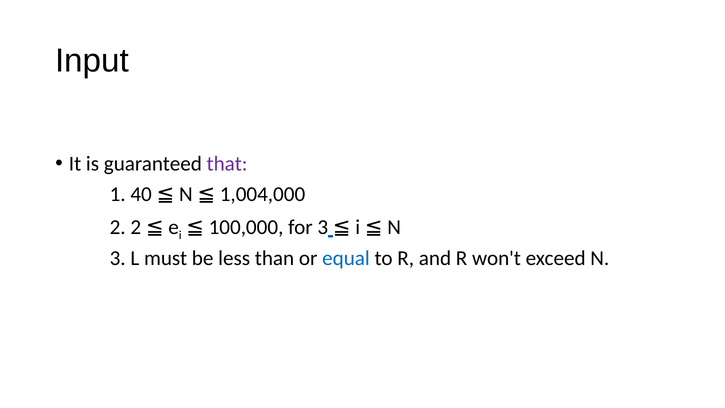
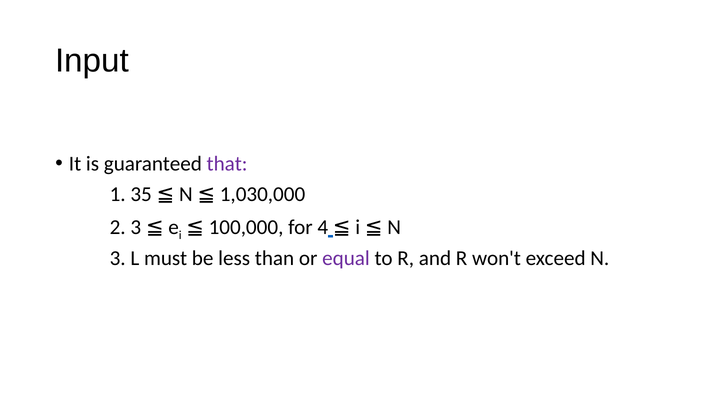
40: 40 -> 35
1,004,000: 1,004,000 -> 1,030,000
for 3: 3 -> 4
2 2: 2 -> 3
equal colour: blue -> purple
